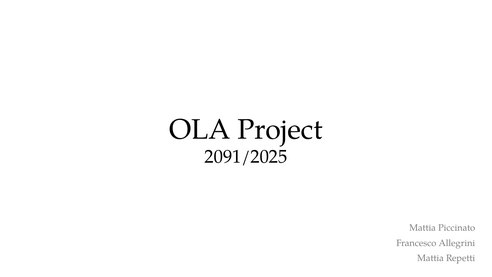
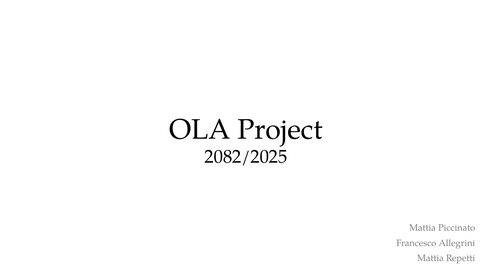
2091/2025: 2091/2025 -> 2082/2025
